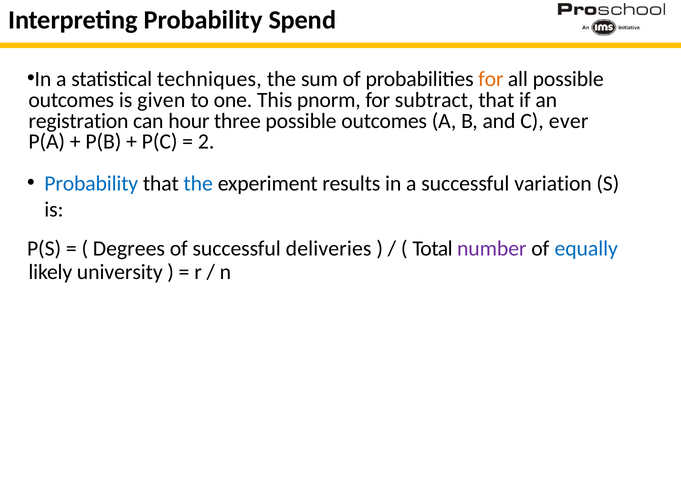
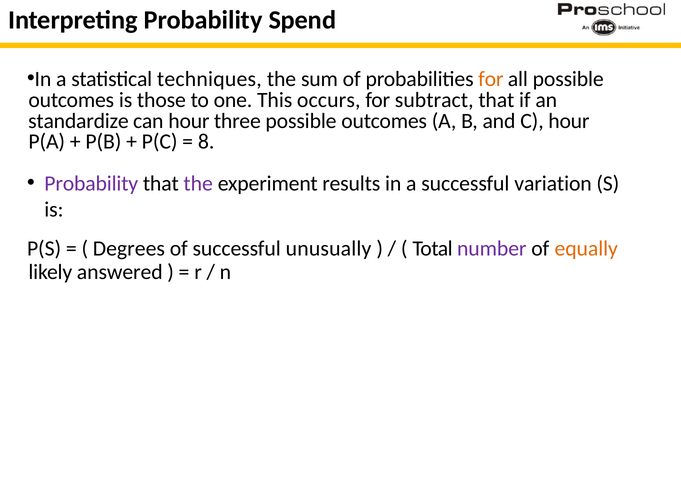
given: given -> those
pnorm: pnorm -> occurs
registration: registration -> standardize
C ever: ever -> hour
2: 2 -> 8
Probability at (91, 183) colour: blue -> purple
the at (198, 183) colour: blue -> purple
deliveries: deliveries -> unusually
equally colour: blue -> orange
university: university -> answered
